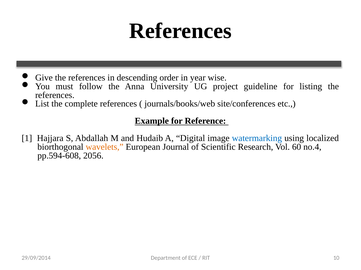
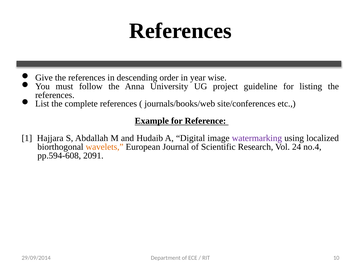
watermarking colour: blue -> purple
60: 60 -> 24
2056: 2056 -> 2091
